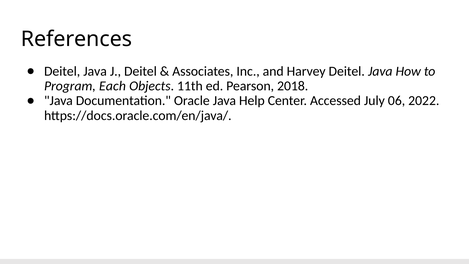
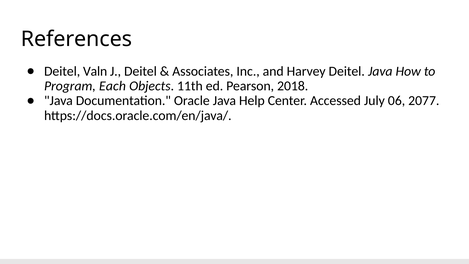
Java at (95, 71): Java -> Valn
2022: 2022 -> 2077
